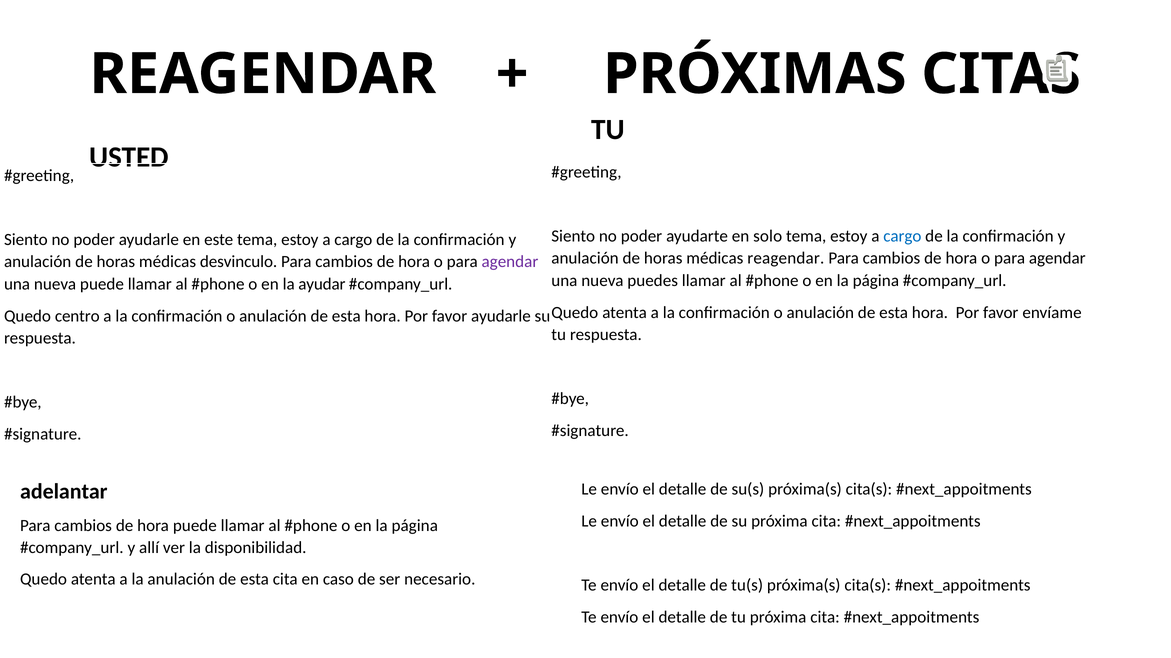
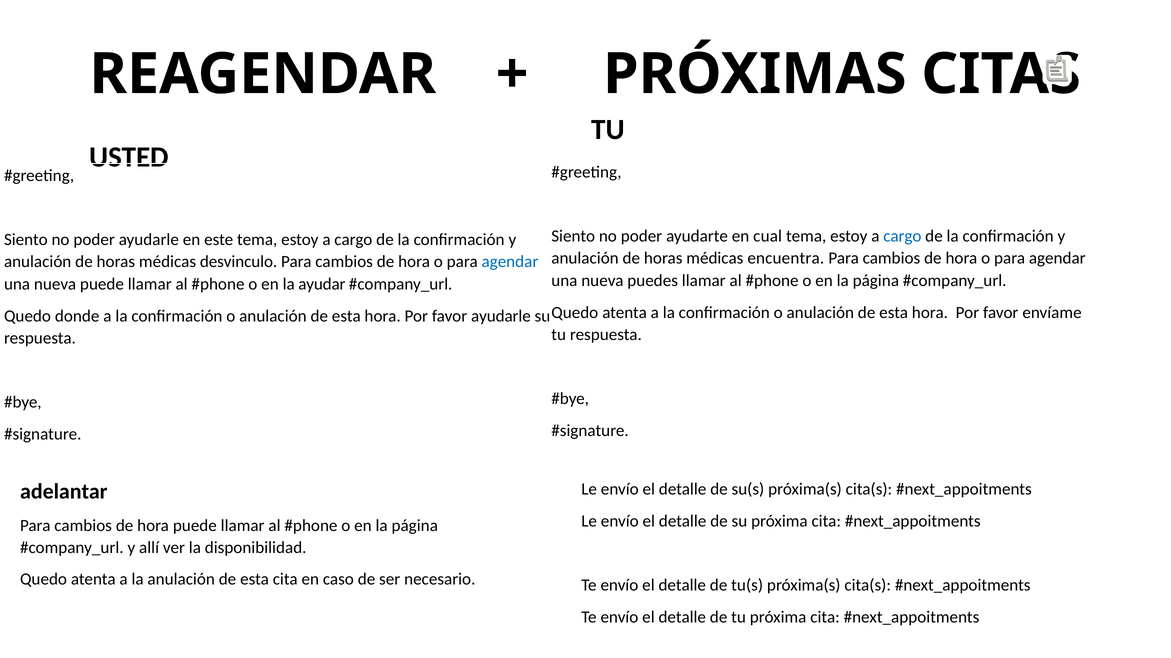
solo: solo -> cual
médicas reagendar: reagendar -> encuentra
agendar at (510, 262) colour: purple -> blue
centro: centro -> donde
